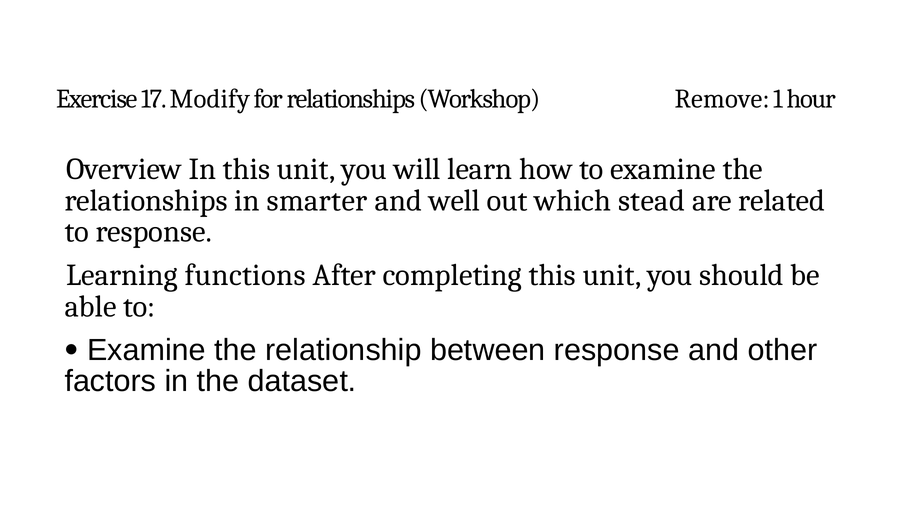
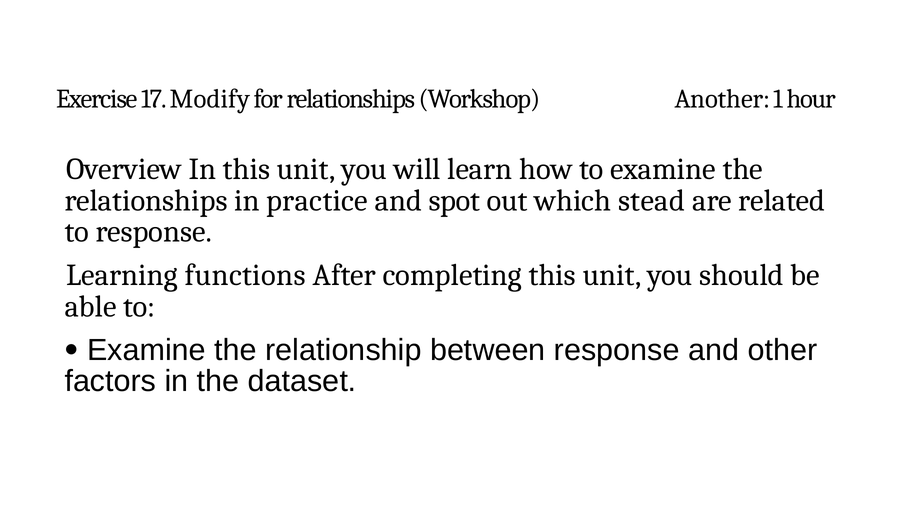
Remove: Remove -> Another
smarter: smarter -> practice
well: well -> spot
